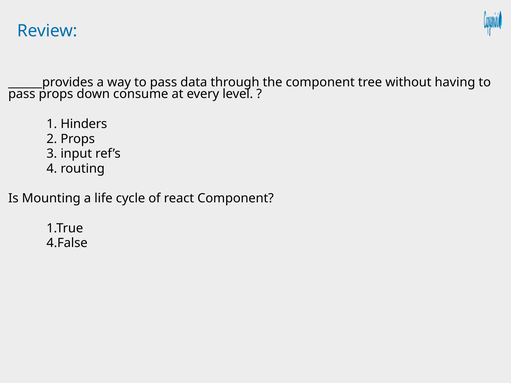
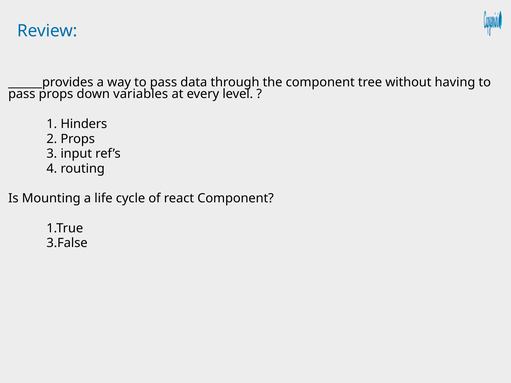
consume: consume -> variables
4.False: 4.False -> 3.False
